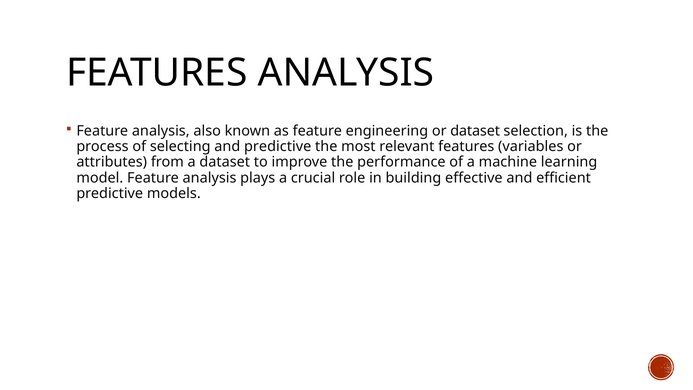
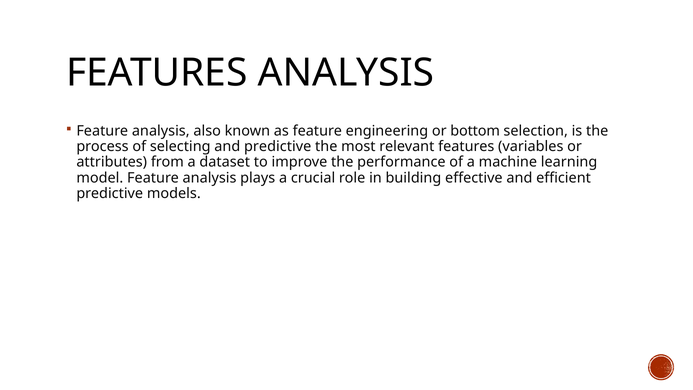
or dataset: dataset -> bottom
